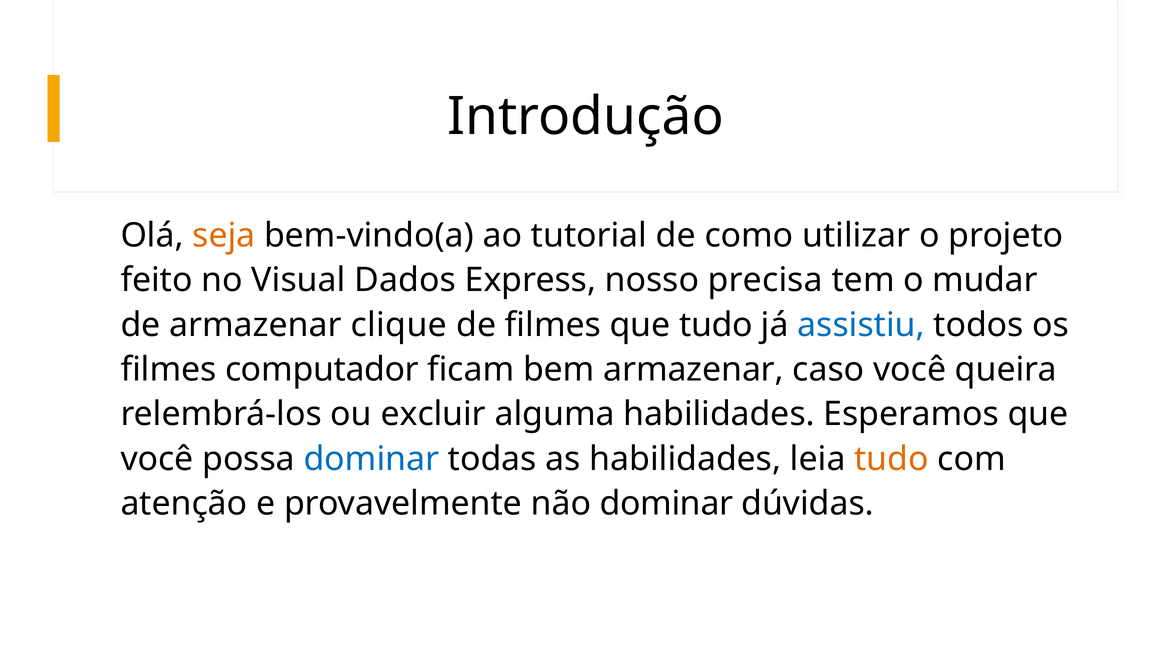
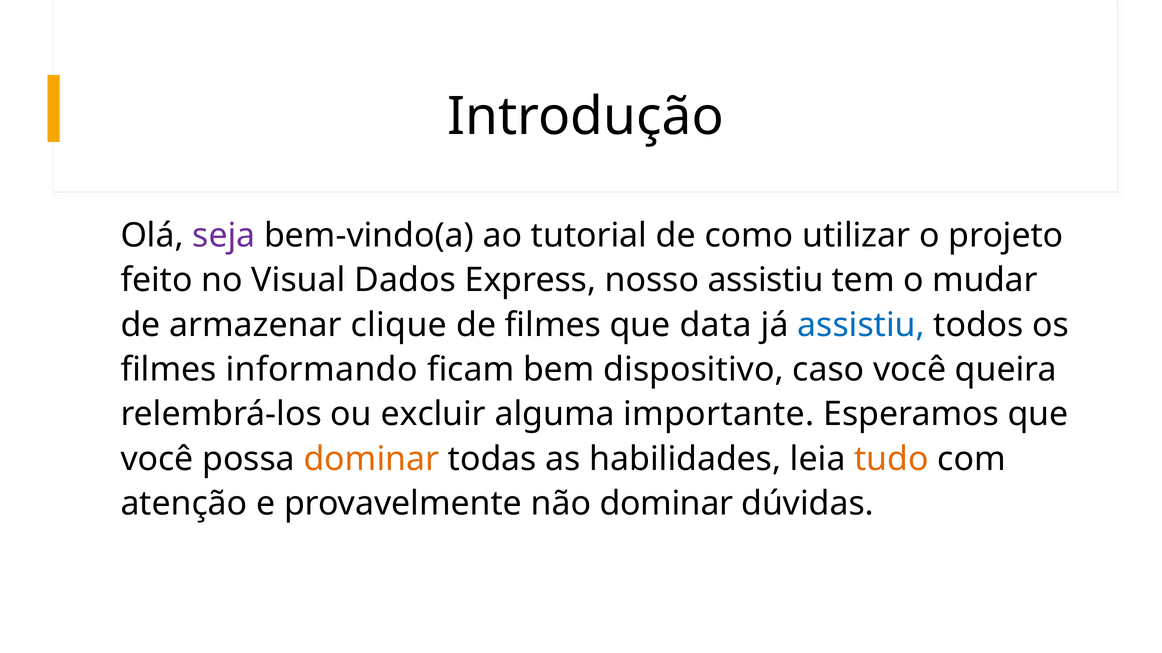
seja colour: orange -> purple
nosso precisa: precisa -> assistiu
que tudo: tudo -> data
computador: computador -> informando
bem armazenar: armazenar -> dispositivo
alguma habilidades: habilidades -> importante
dominar at (371, 459) colour: blue -> orange
